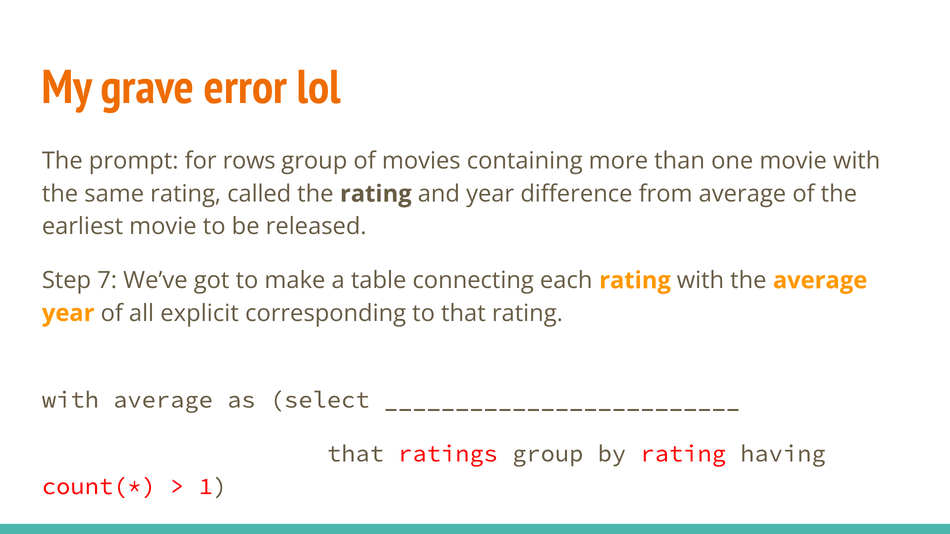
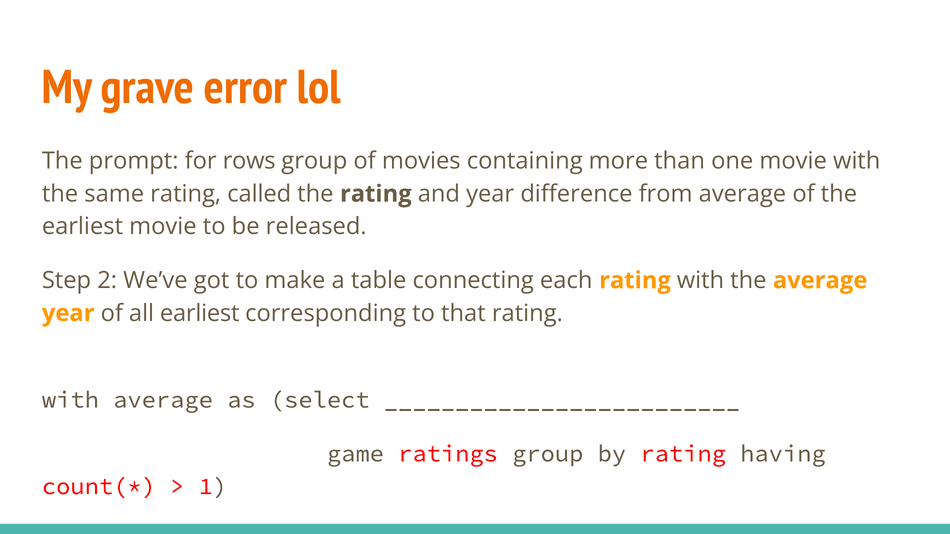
7: 7 -> 2
all explicit: explicit -> earliest
that at (355, 454): that -> game
